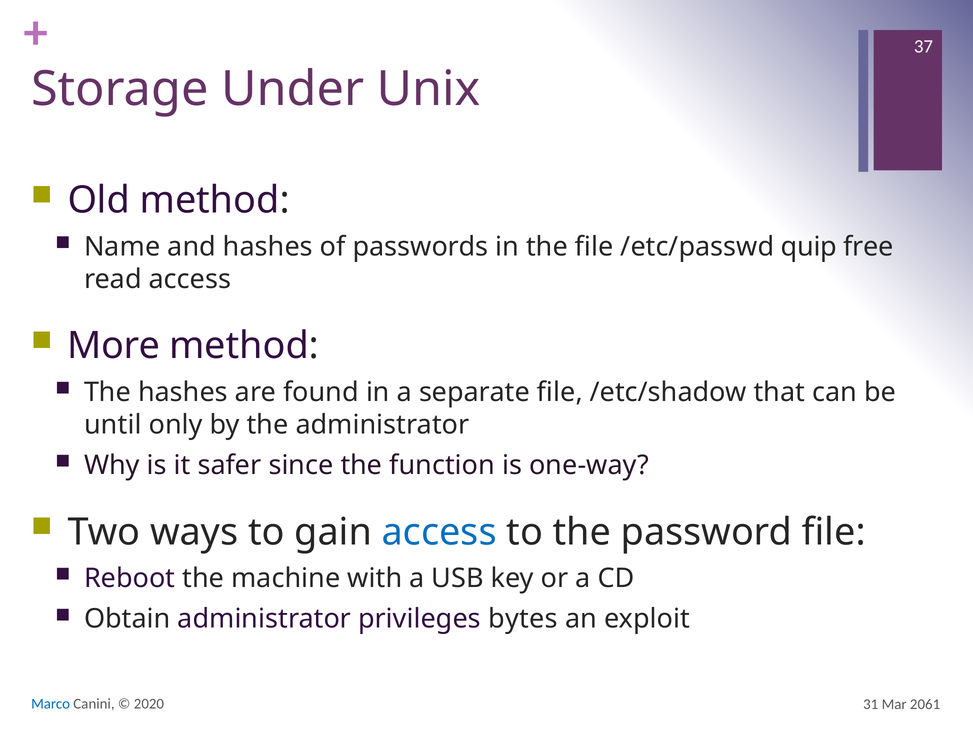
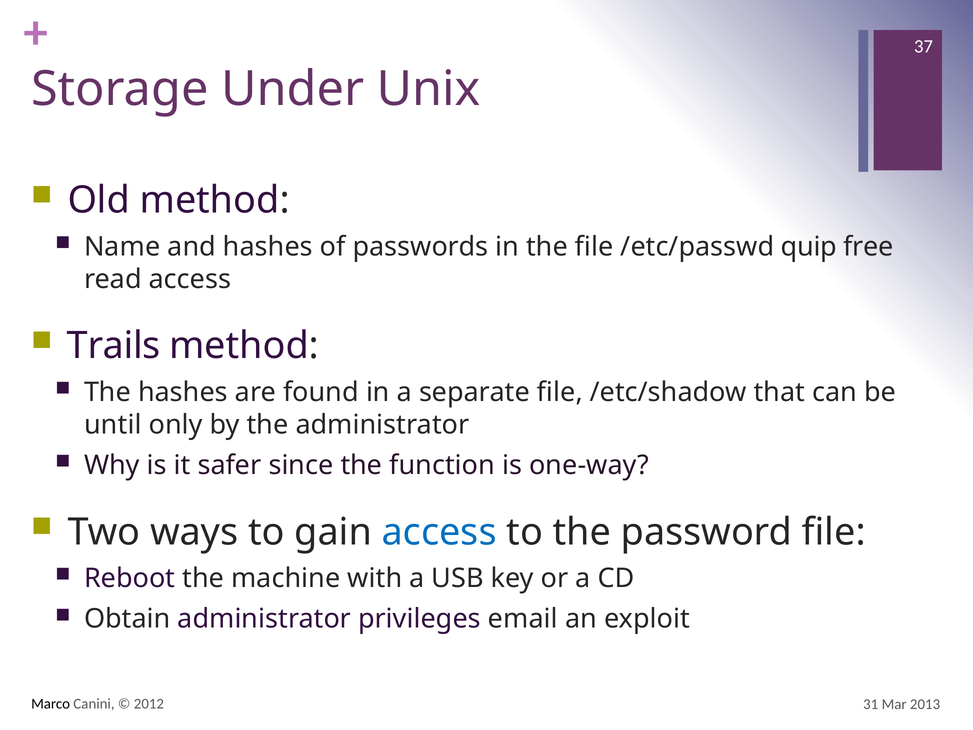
More: More -> Trails
bytes: bytes -> email
Marco colour: blue -> black
2020: 2020 -> 2012
2061: 2061 -> 2013
